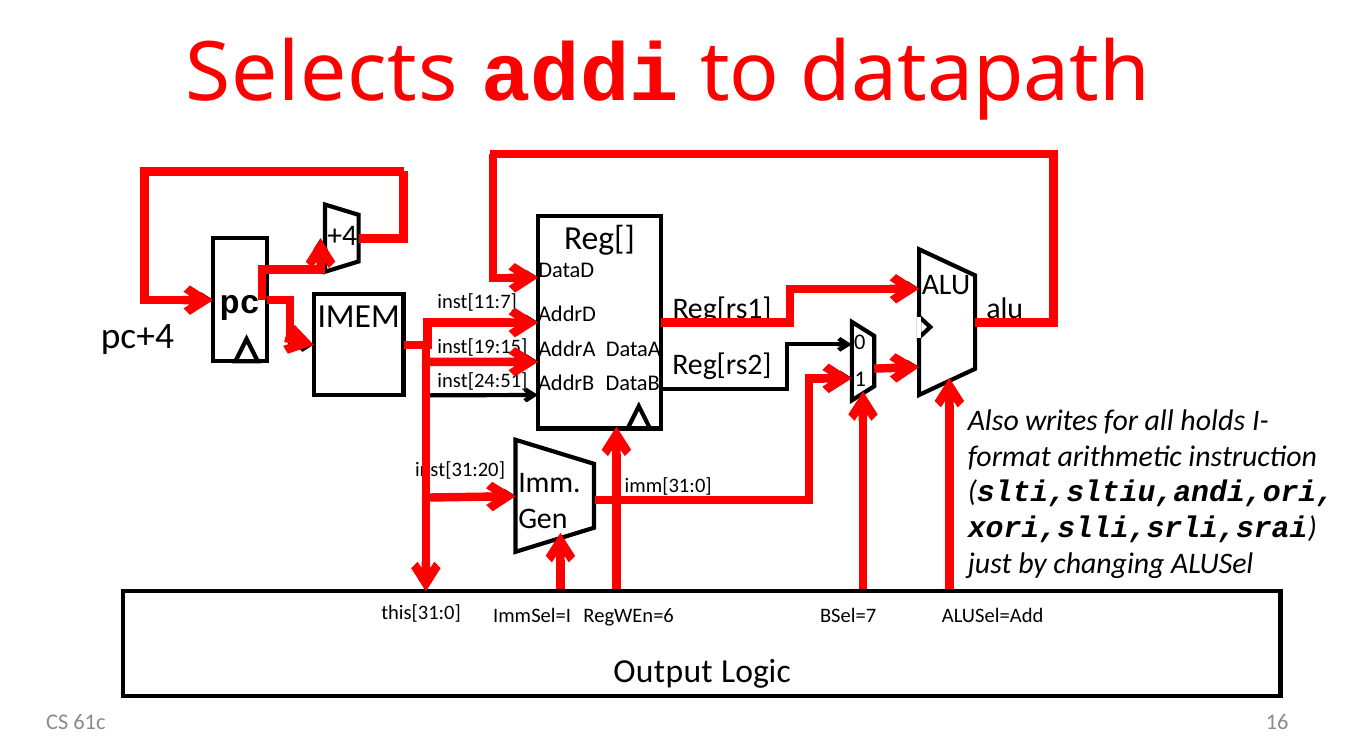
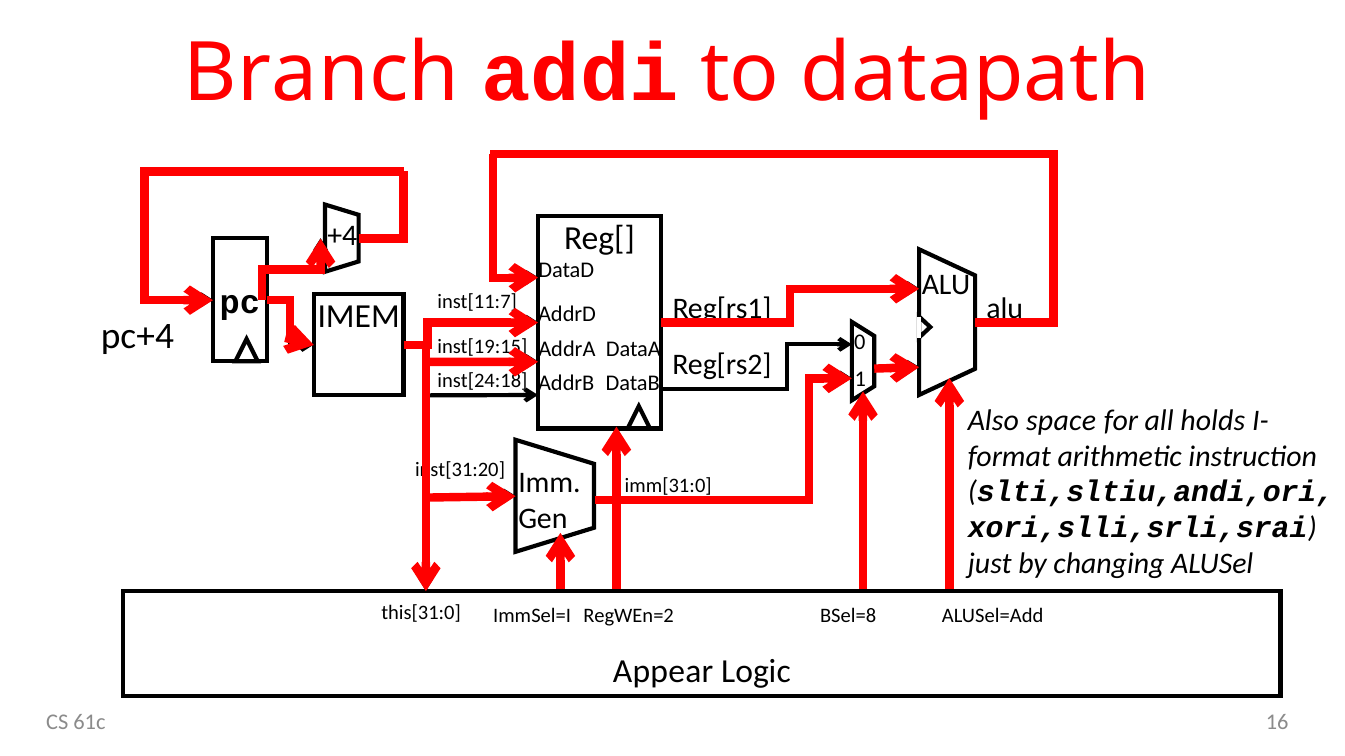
Selects: Selects -> Branch
inst[24:51: inst[24:51 -> inst[24:18
writes: writes -> space
RegWEn=6: RegWEn=6 -> RegWEn=2
BSel=7: BSel=7 -> BSel=8
Output: Output -> Appear
